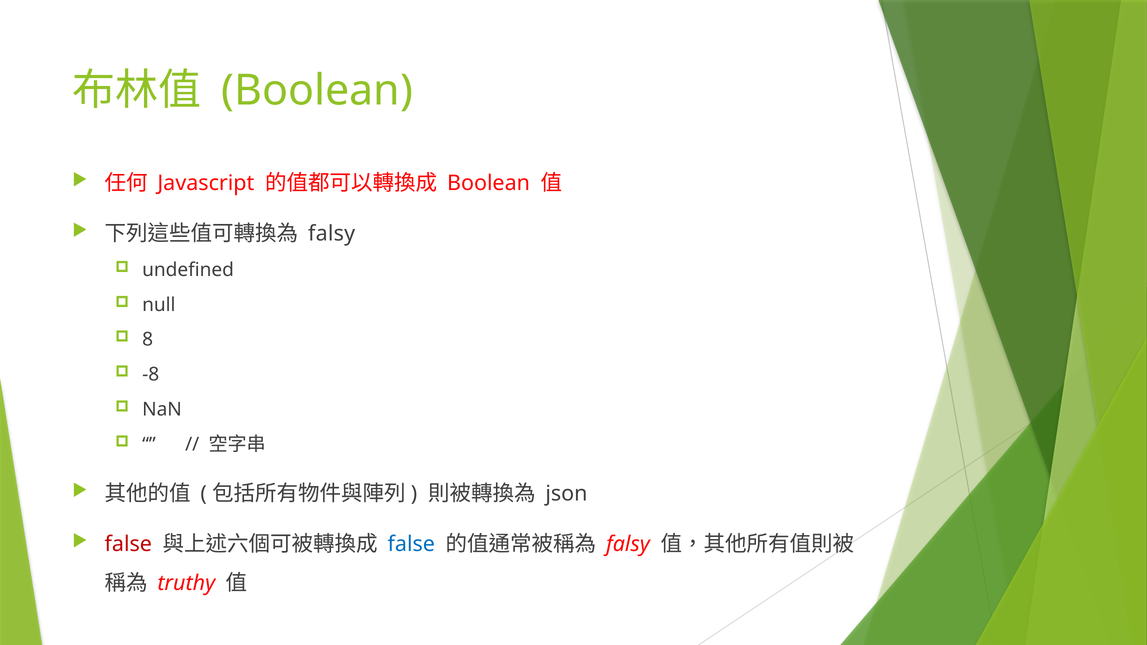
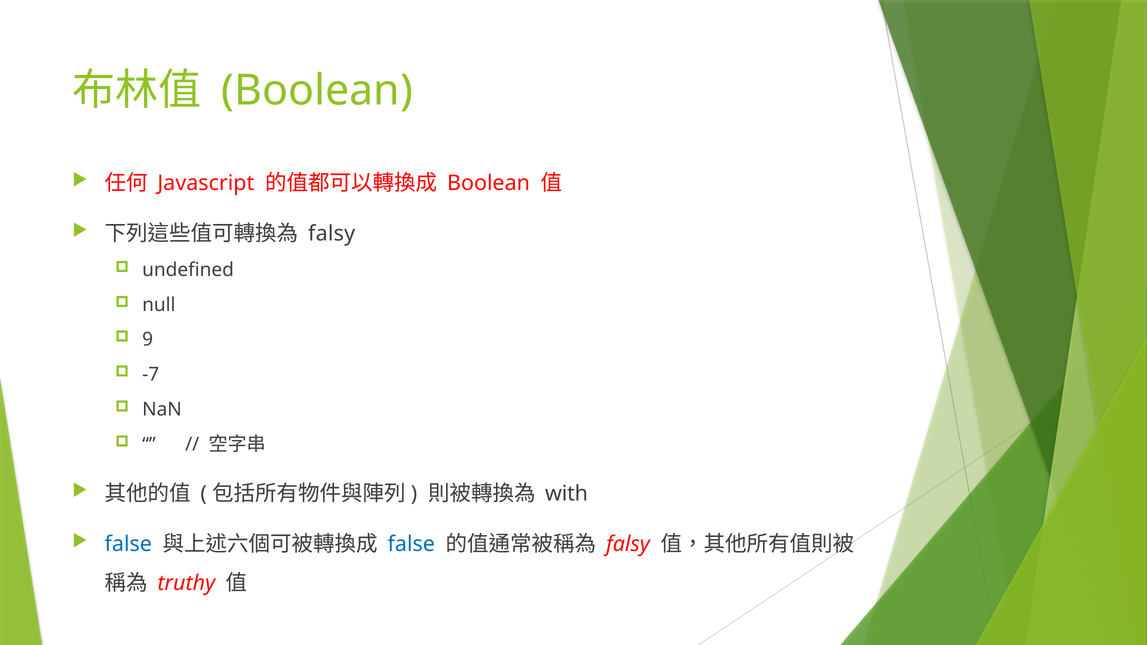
8: 8 -> 9
-8: -8 -> -7
json: json -> with
false at (128, 544) colour: red -> blue
